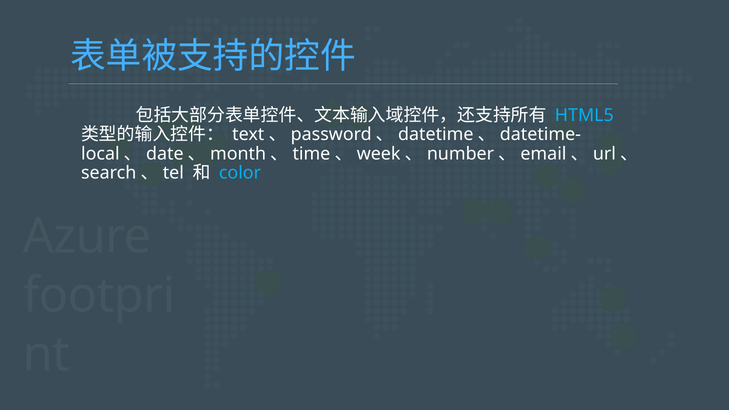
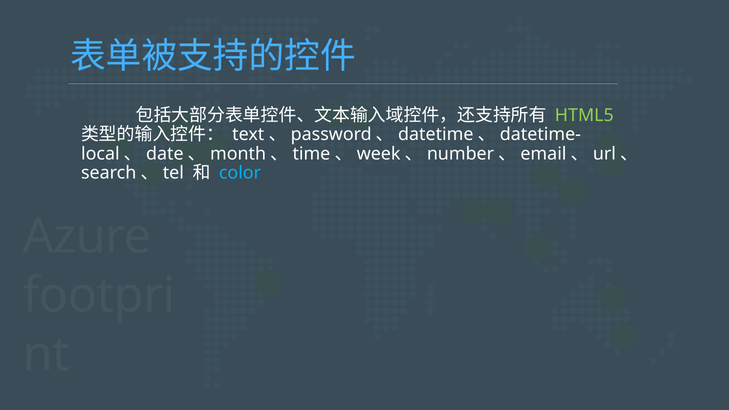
HTML5 colour: light blue -> light green
